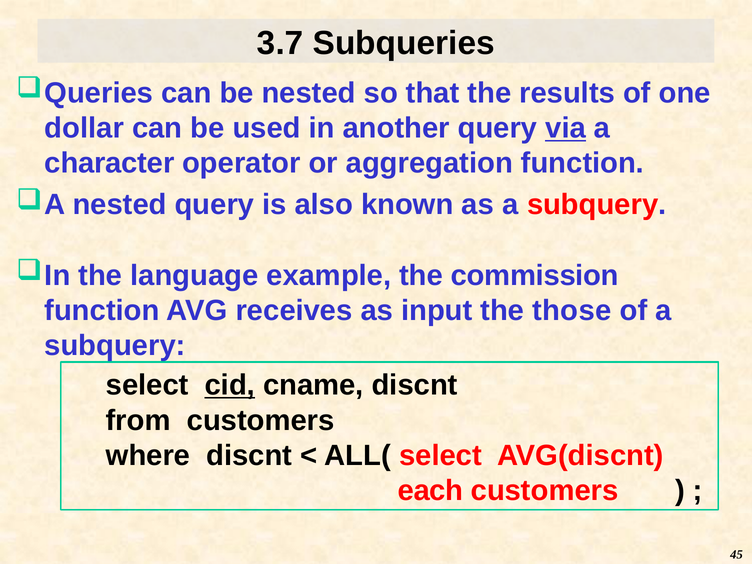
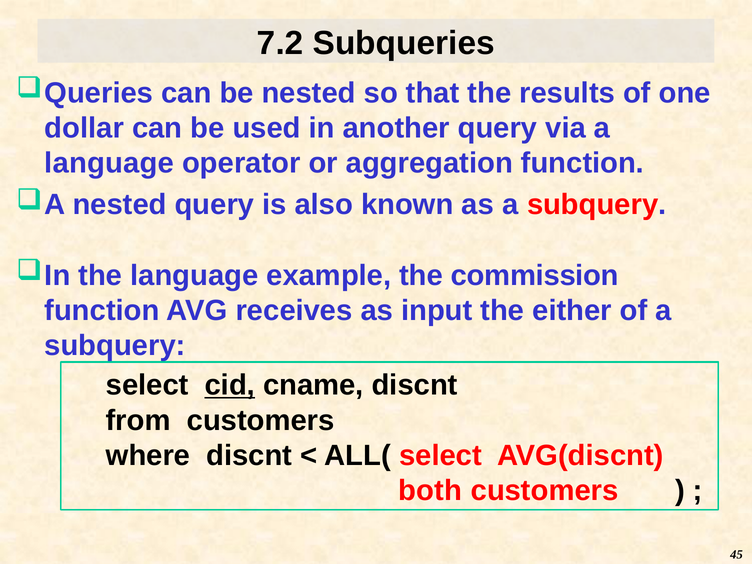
3.7: 3.7 -> 7.2
via underline: present -> none
character at (109, 163): character -> language
those: those -> either
each: each -> both
